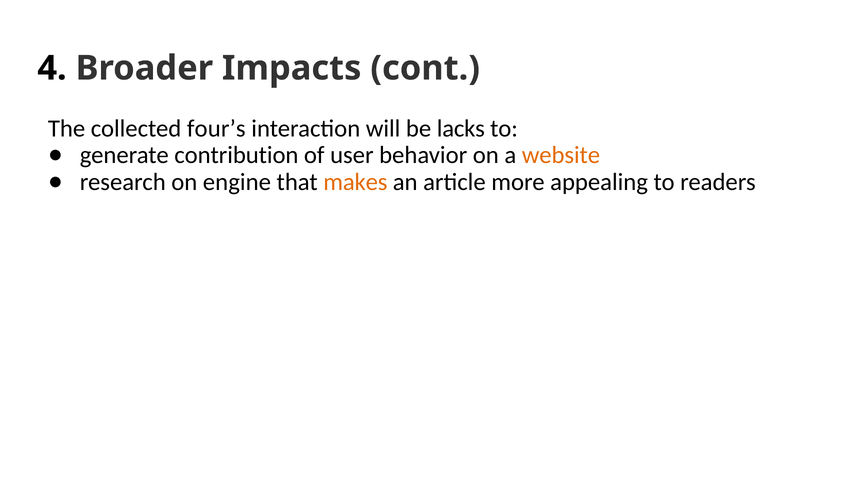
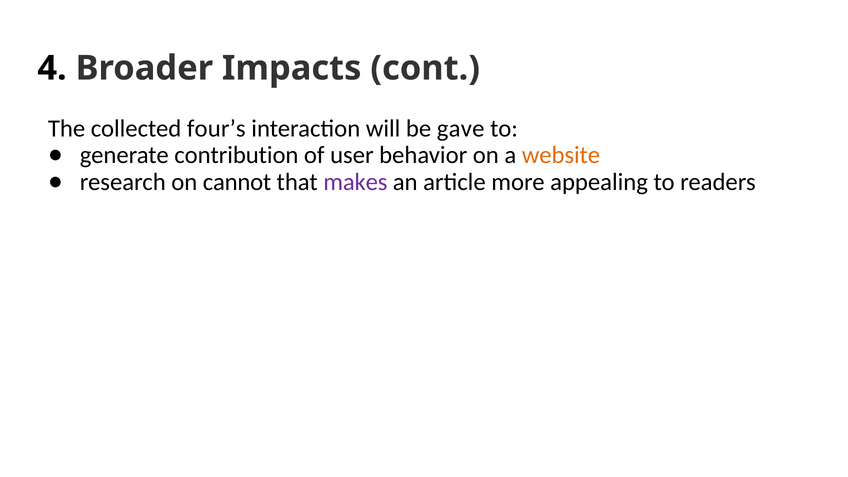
lacks: lacks -> gave
engine: engine -> cannot
makes colour: orange -> purple
